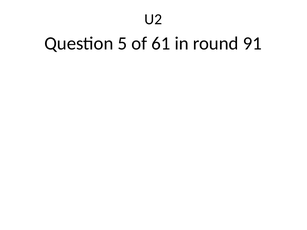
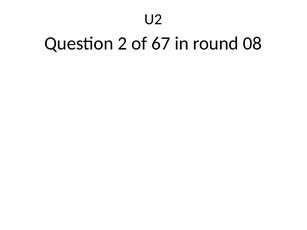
5: 5 -> 2
61: 61 -> 67
91: 91 -> 08
